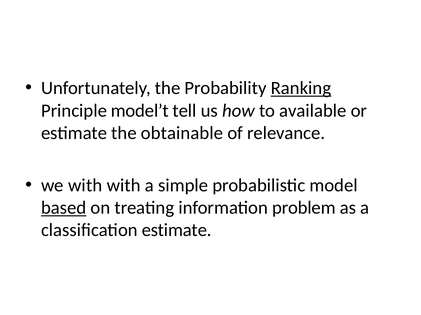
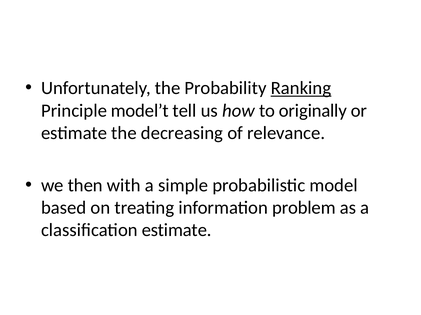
available: available -> originally
obtainable: obtainable -> decreasing
we with: with -> then
based underline: present -> none
